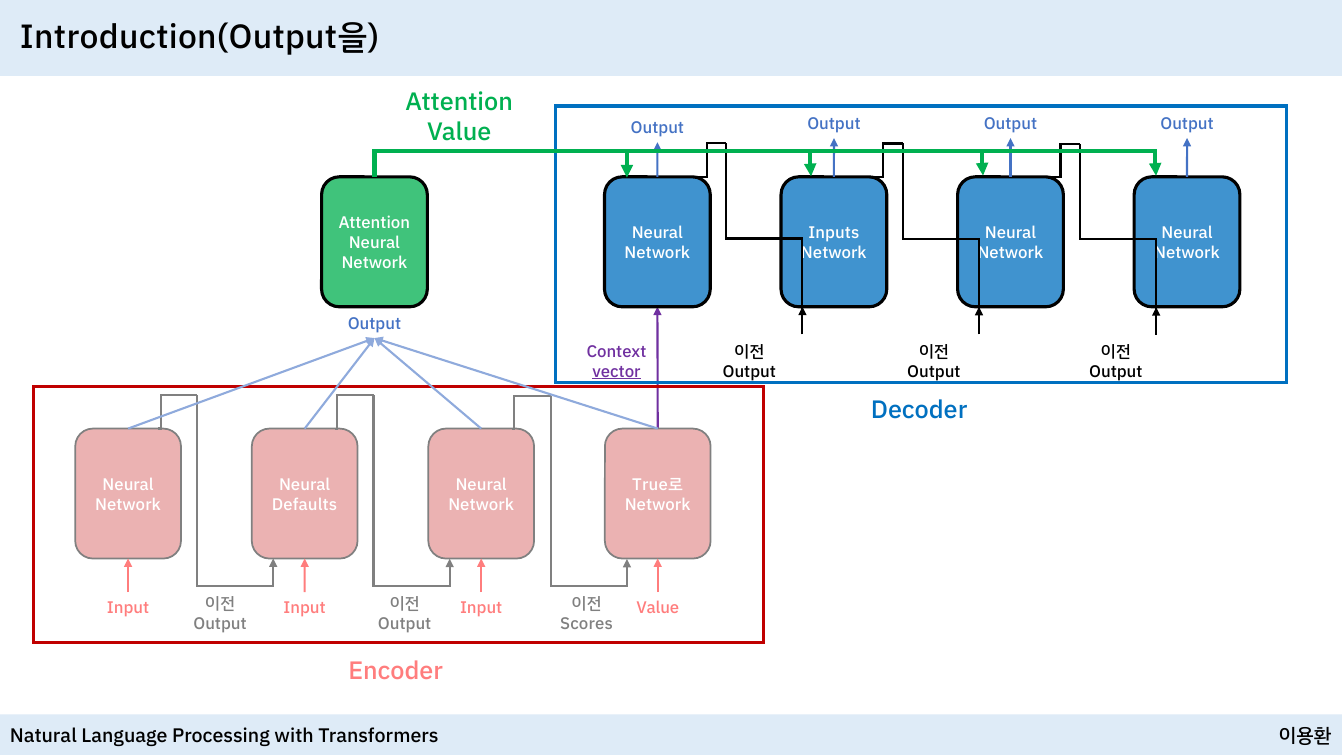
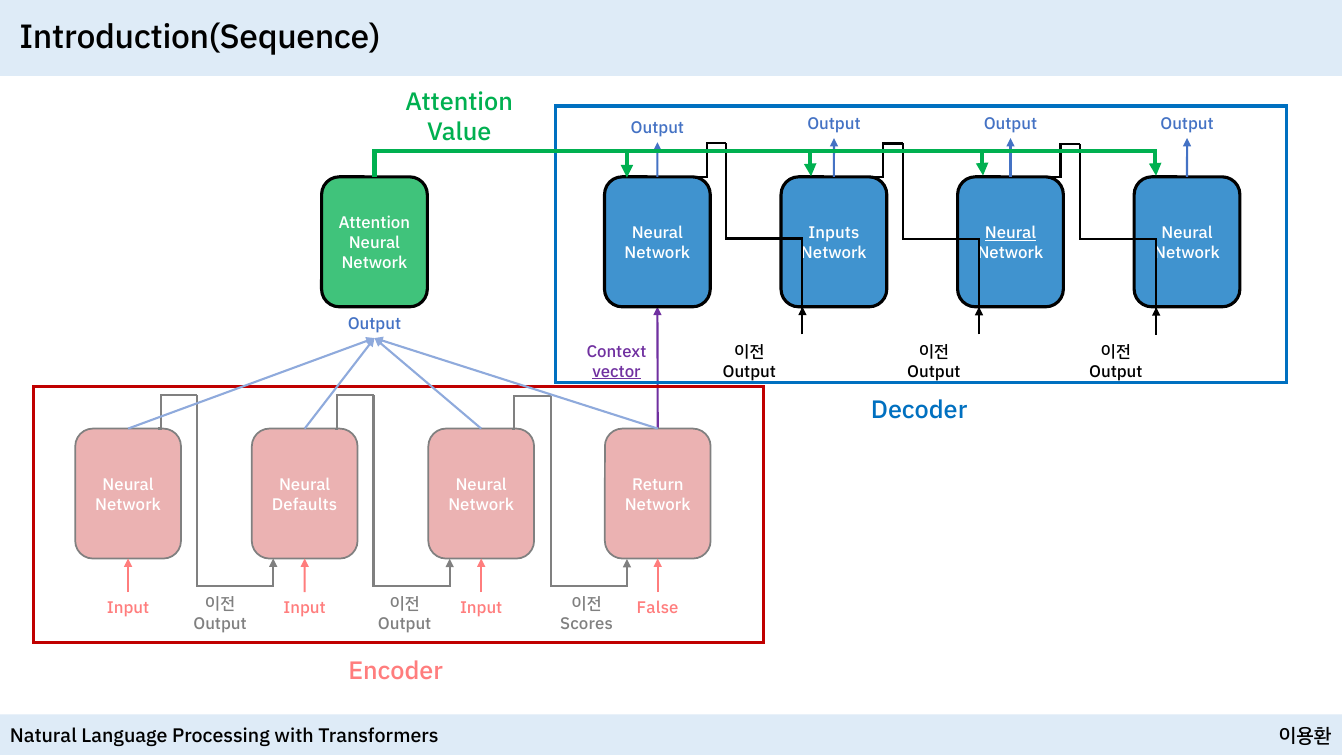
Introduction(Output을: Introduction(Output을 -> Introduction(Sequence
Neural at (1010, 233) underline: none -> present
True로: True로 -> Return
Value at (658, 608): Value -> False
